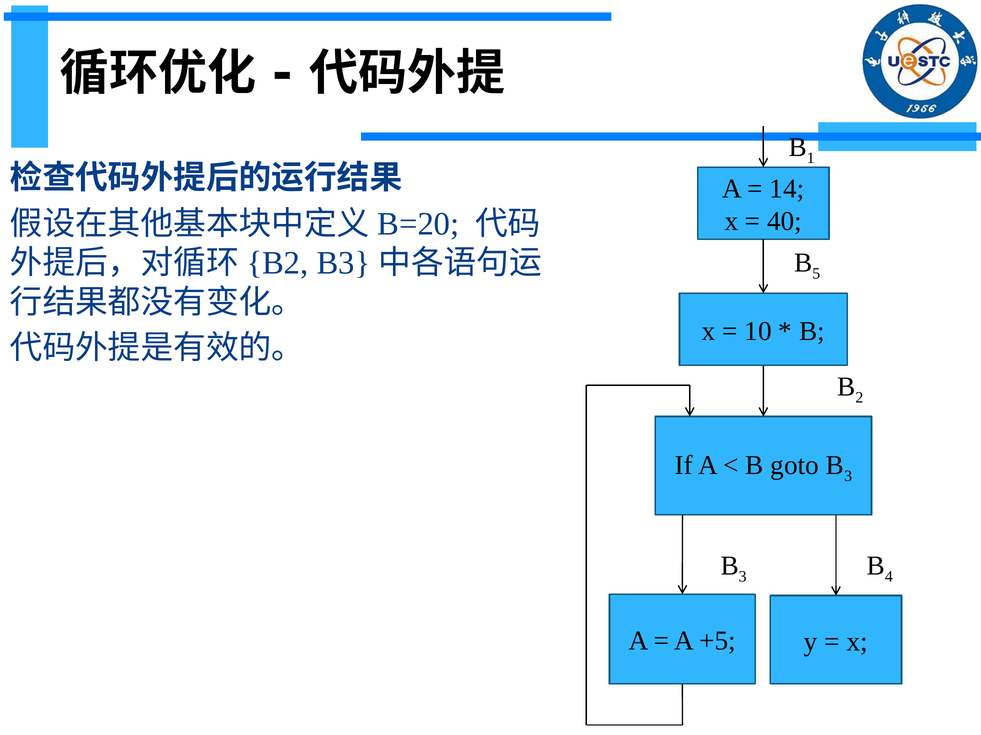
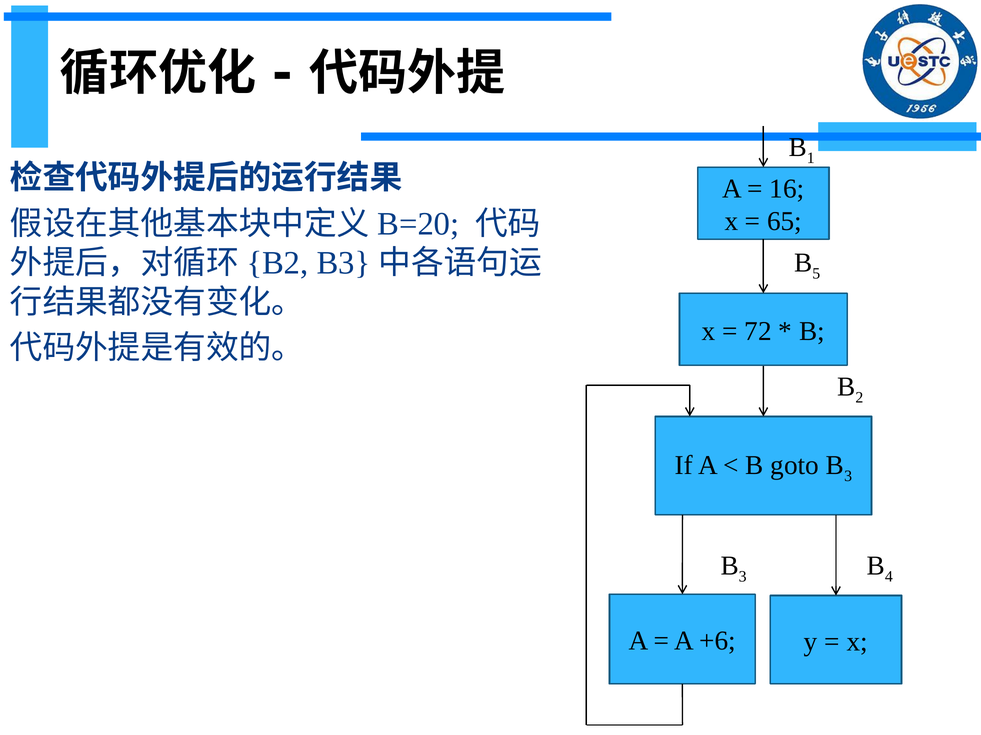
14: 14 -> 16
40: 40 -> 65
10: 10 -> 72
+5: +5 -> +6
